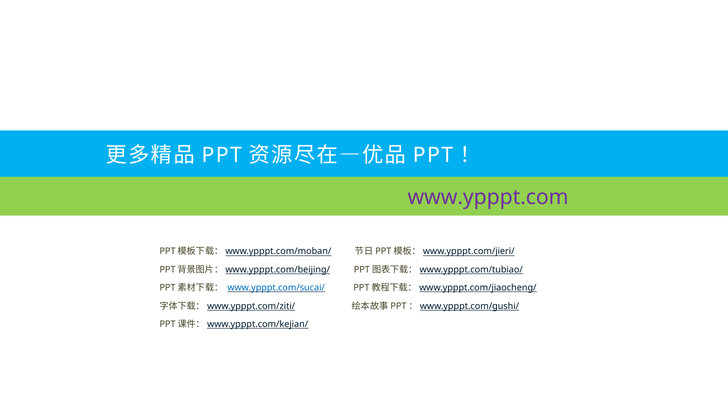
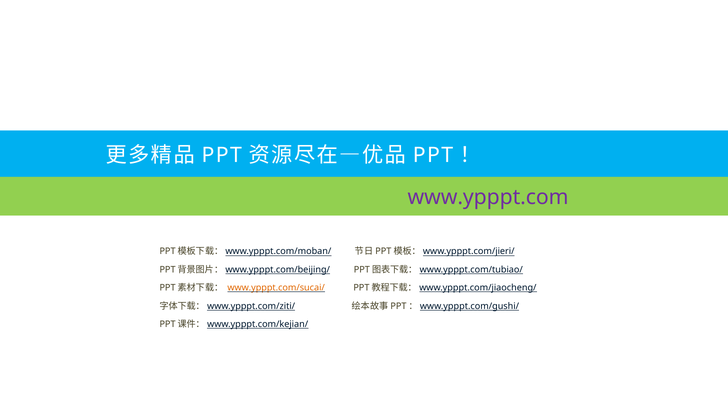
www.ypppt.com/sucai/ colour: blue -> orange
